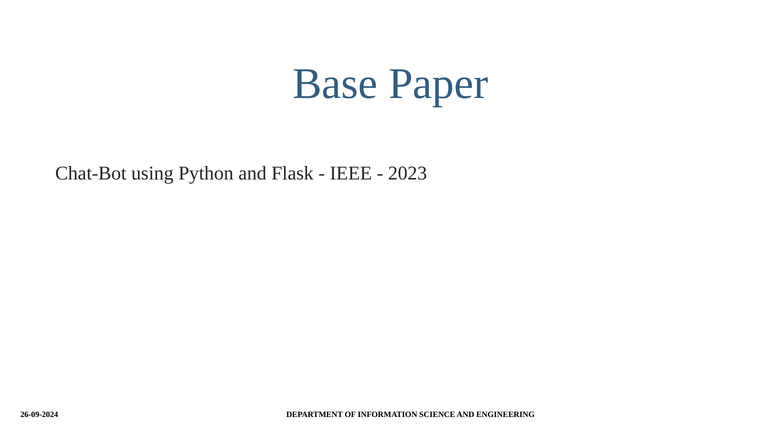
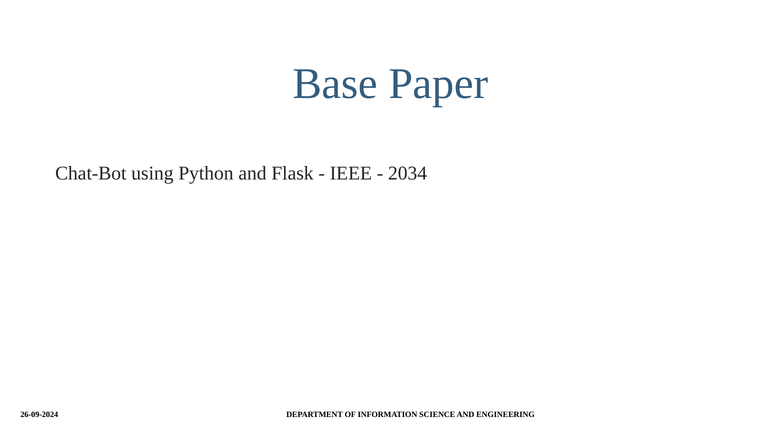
2023: 2023 -> 2034
